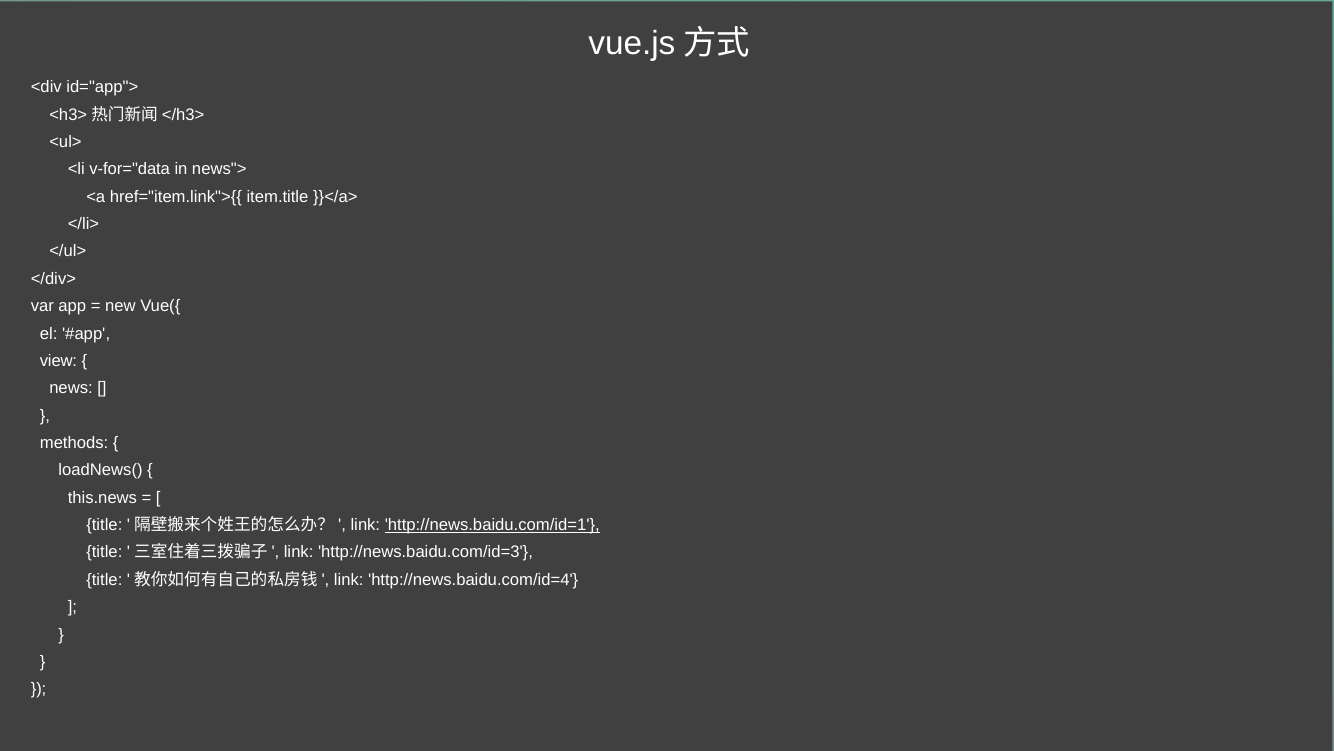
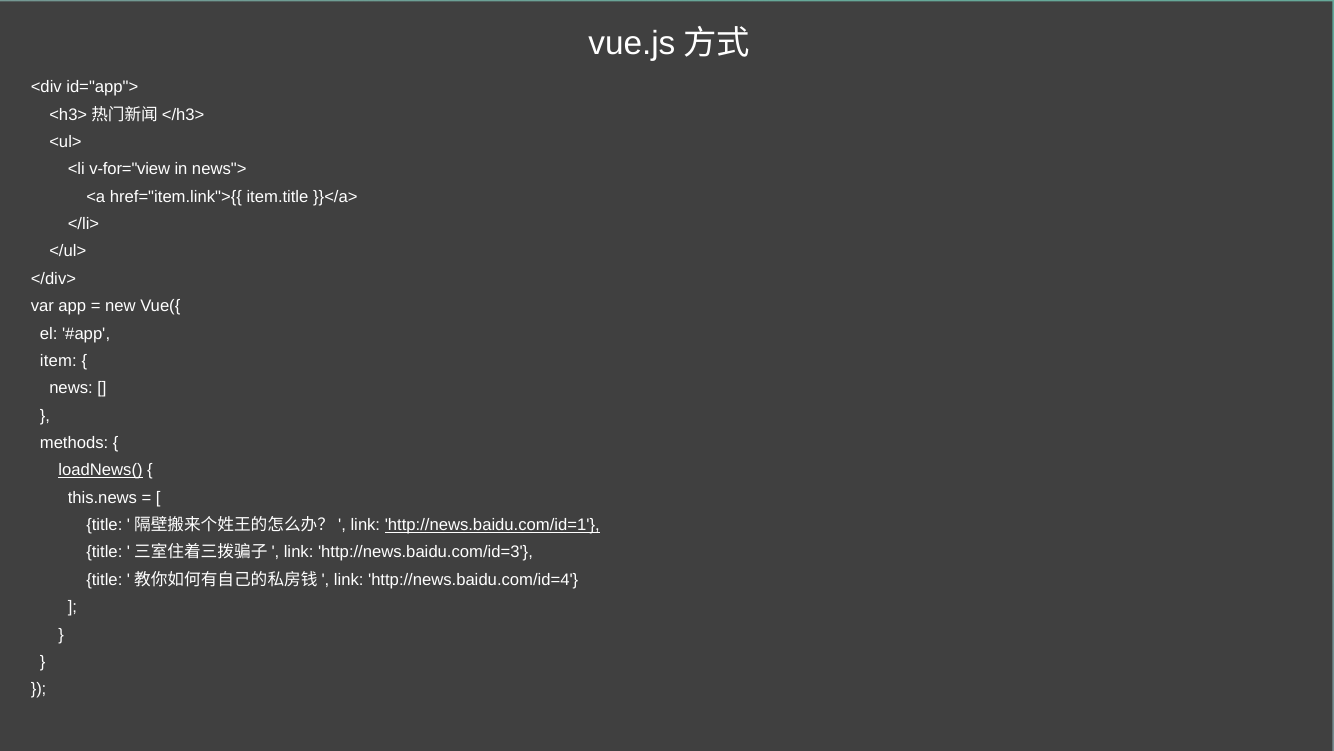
v-for="data: v-for="data -> v-for="view
view: view -> item
loadNews( underline: none -> present
